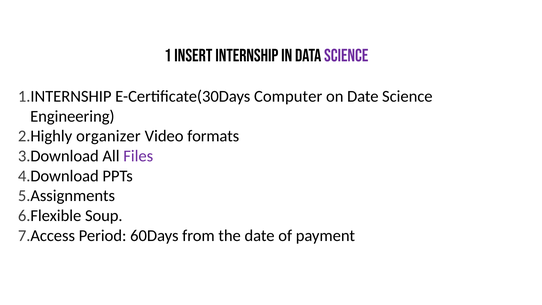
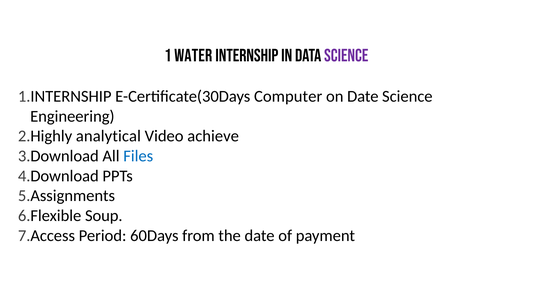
Insert: Insert -> Water
organizer: organizer -> analytical
formats: formats -> achieve
Files colour: purple -> blue
